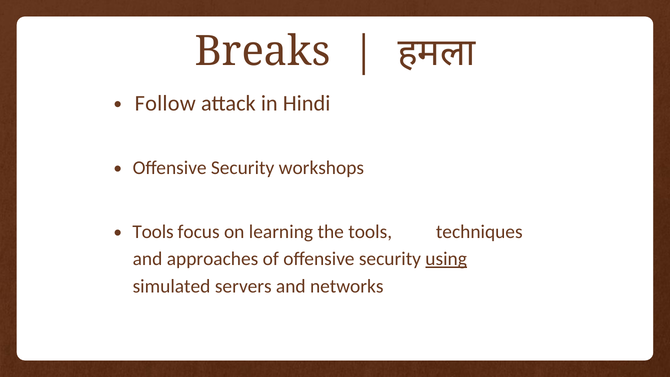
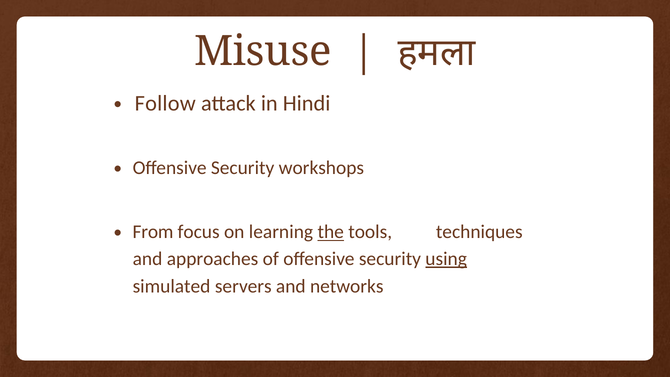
Breaks: Breaks -> Misuse
Tools at (153, 232): Tools -> From
the underline: none -> present
